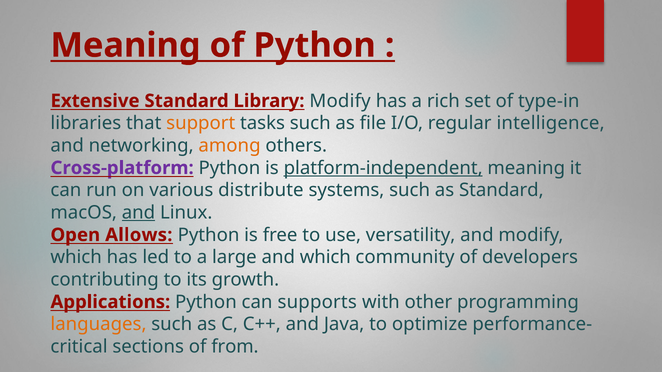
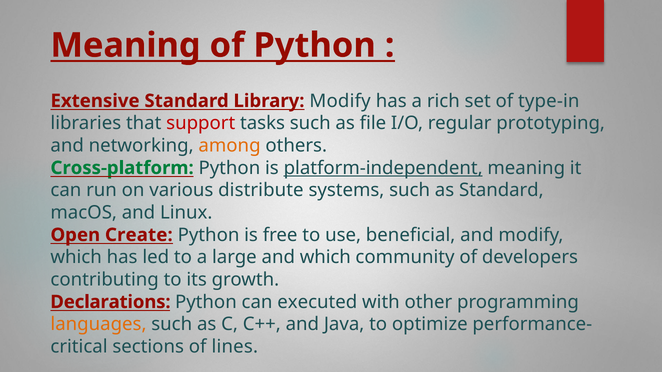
support colour: orange -> red
intelligence: intelligence -> prototyping
Cross-platform colour: purple -> green
and at (138, 213) underline: present -> none
Allows: Allows -> Create
versatility: versatility -> beneficial
Applications: Applications -> Declarations
supports: supports -> executed
from: from -> lines
